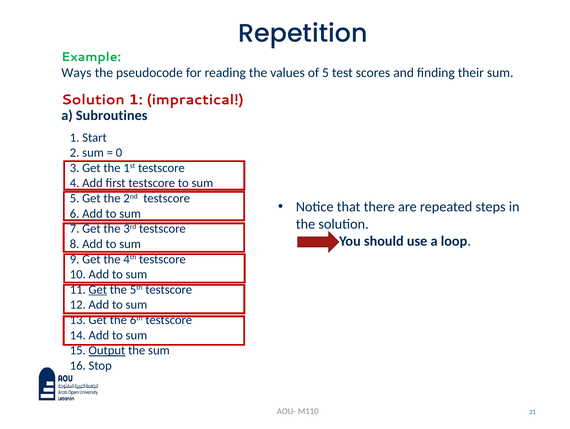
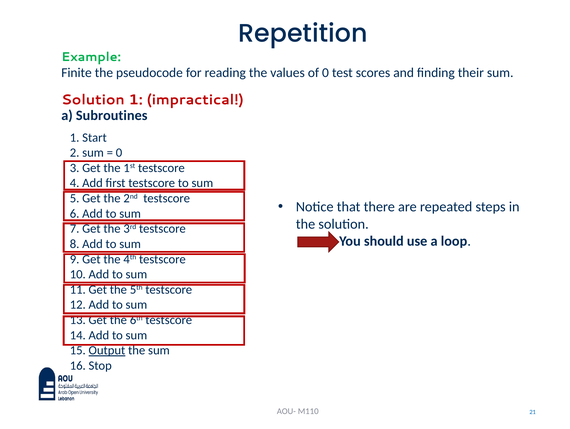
Ways: Ways -> Finite
of 5: 5 -> 0
Get at (98, 289) underline: present -> none
